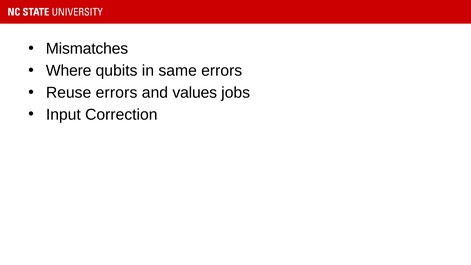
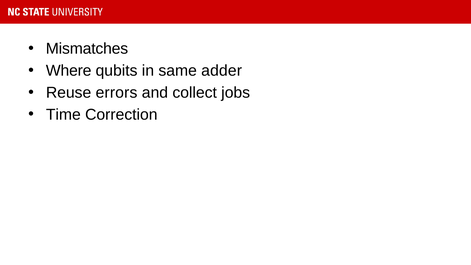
same errors: errors -> adder
values: values -> collect
Input: Input -> Time
